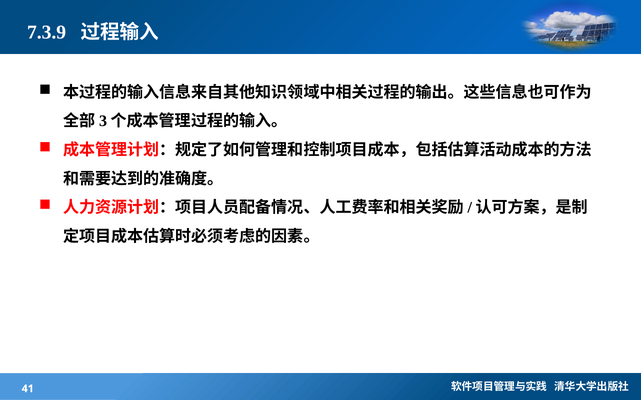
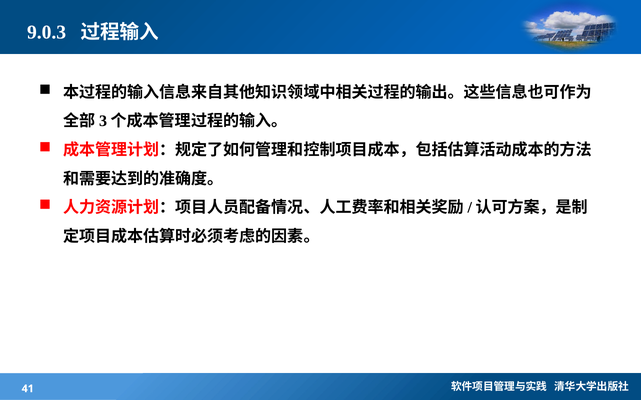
7.3.9: 7.3.9 -> 9.0.3
